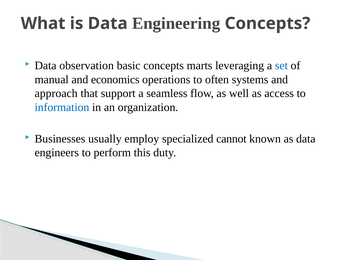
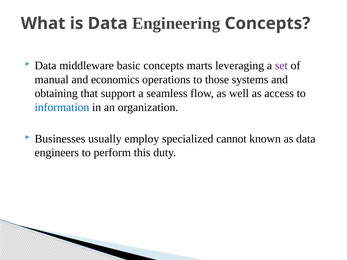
observation: observation -> middleware
set colour: blue -> purple
often: often -> those
approach: approach -> obtaining
